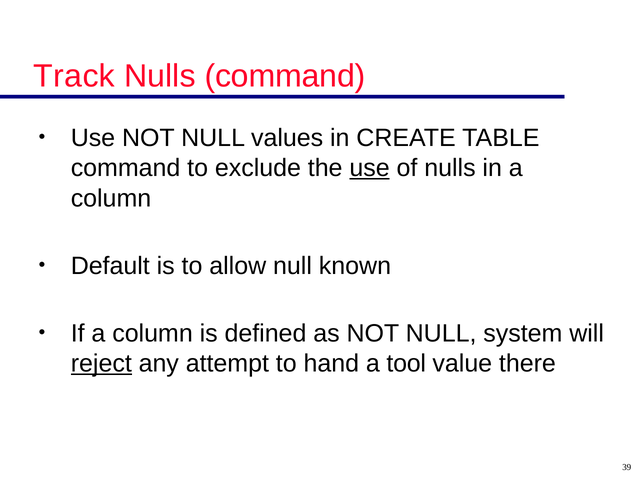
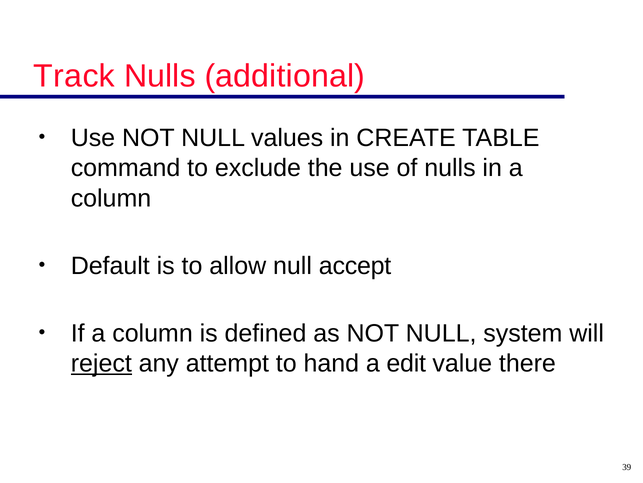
Nulls command: command -> additional
use at (370, 168) underline: present -> none
known: known -> accept
tool: tool -> edit
